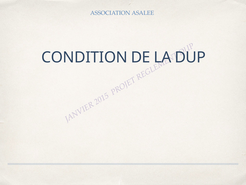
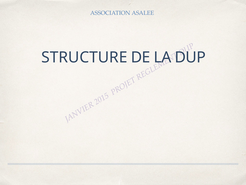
CONDITION: CONDITION -> STRUCTURE
